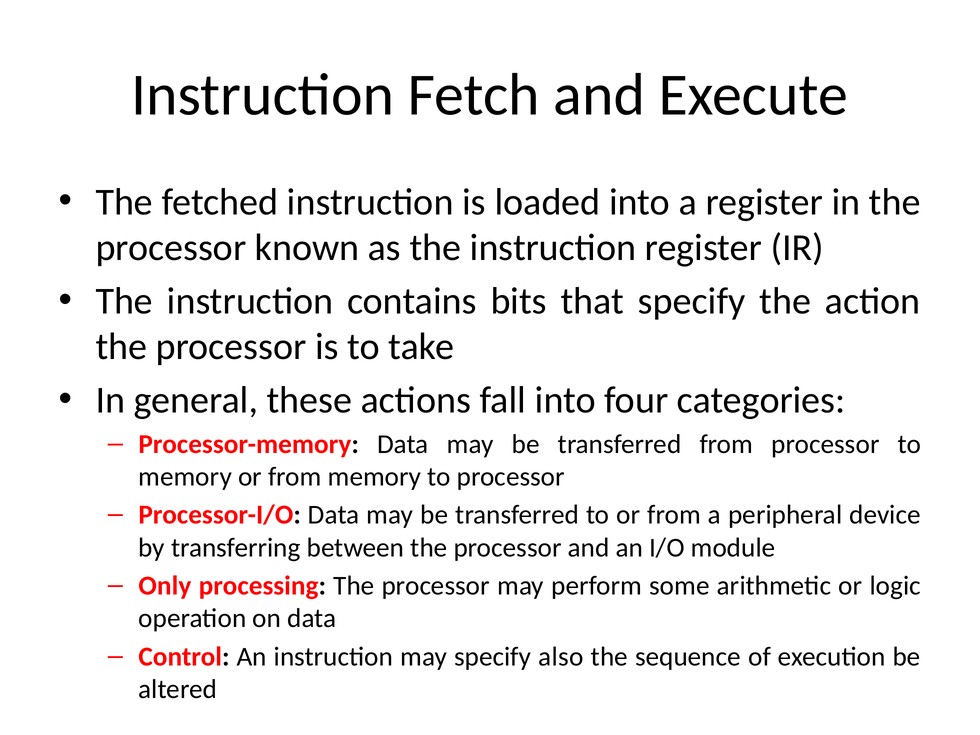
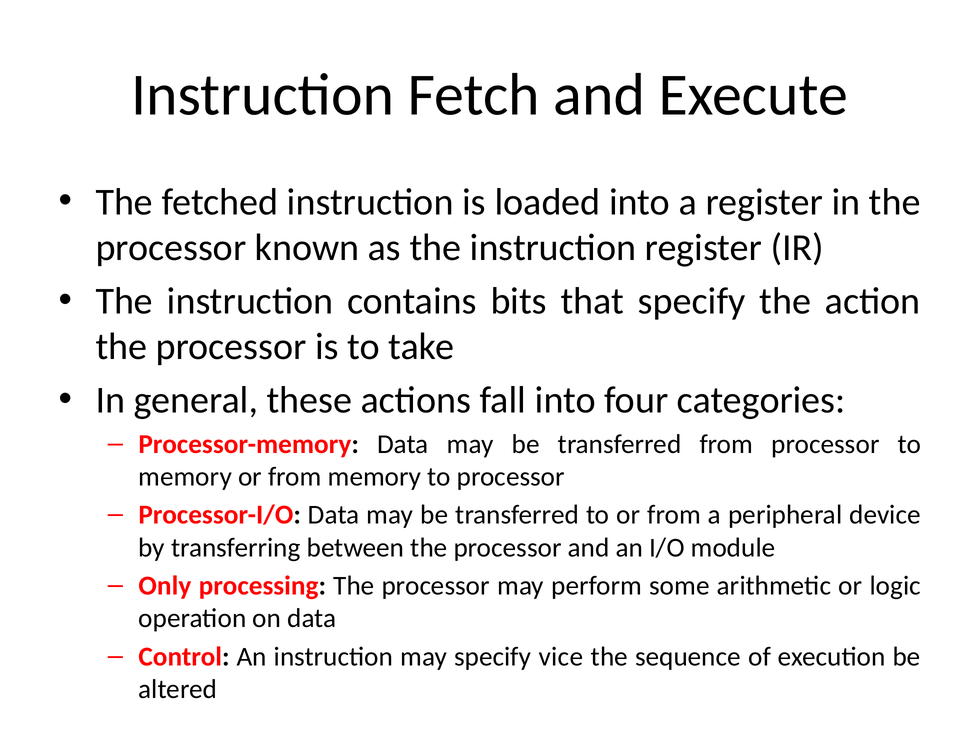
also: also -> vice
